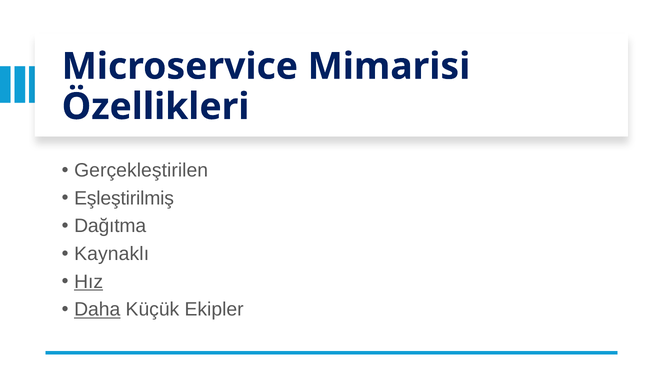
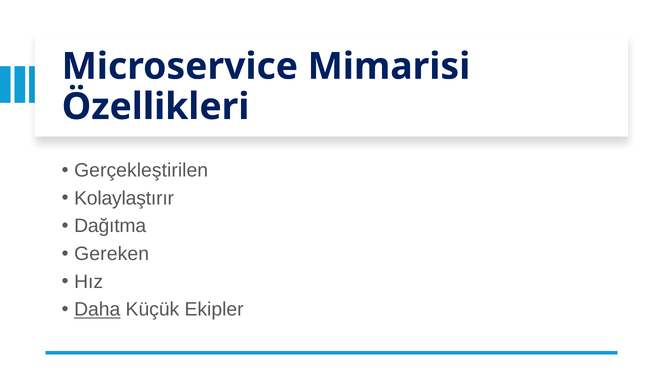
Eşleştirilmiş: Eşleştirilmiş -> Kolaylaştırır
Kaynaklı: Kaynaklı -> Gereken
Hız underline: present -> none
